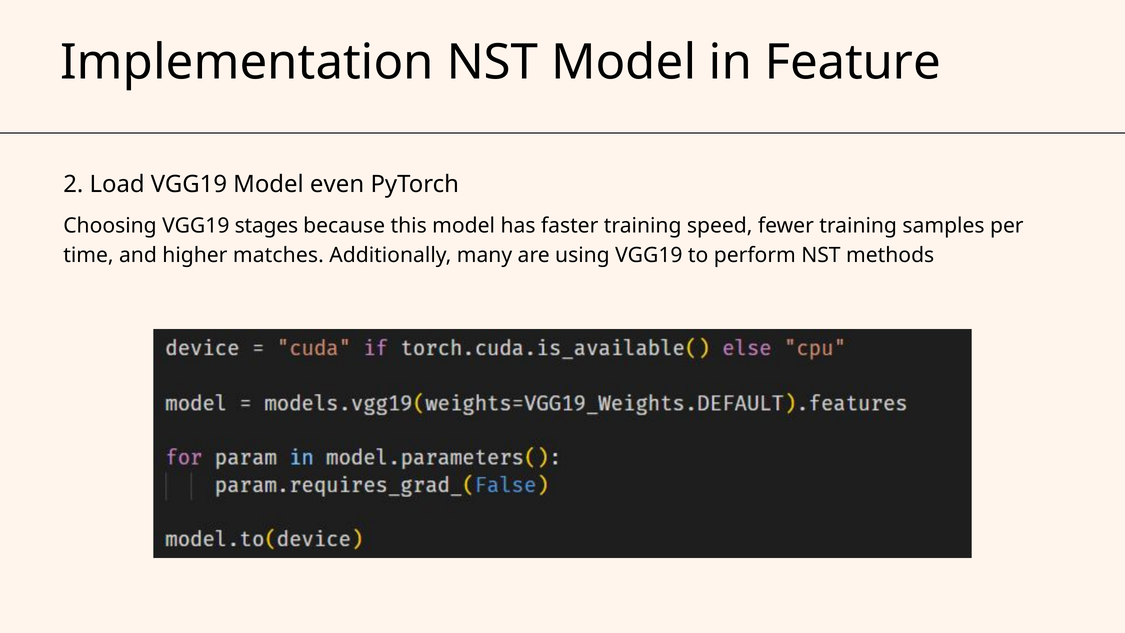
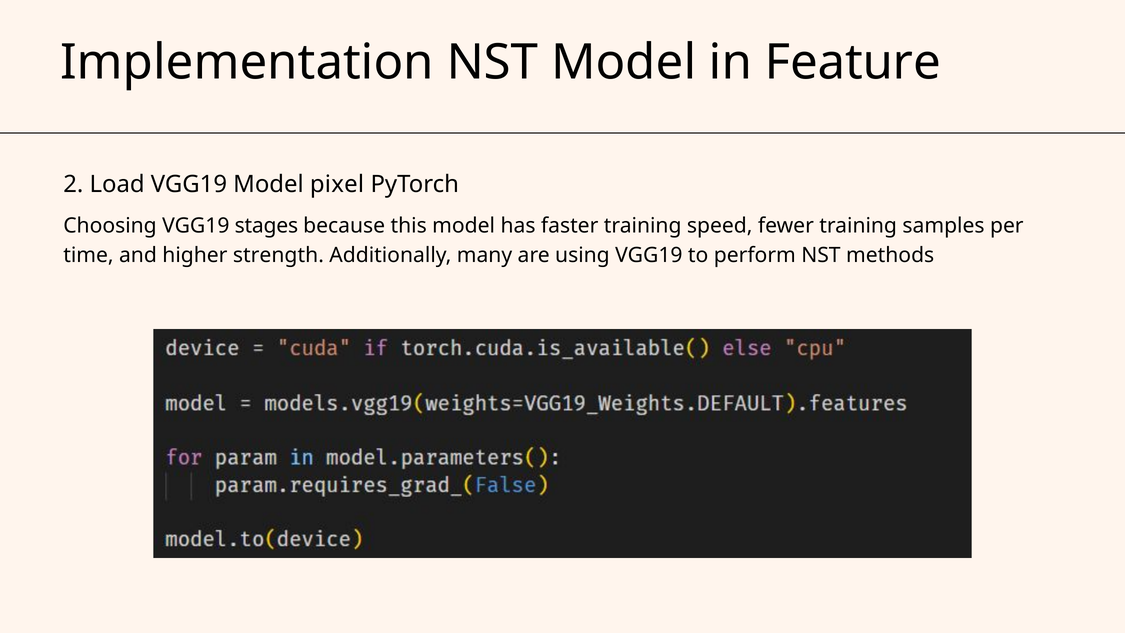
even: even -> pixel
matches: matches -> strength
